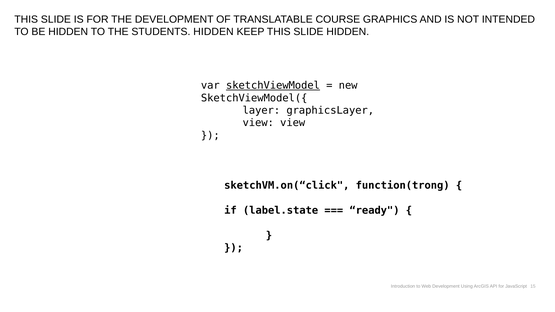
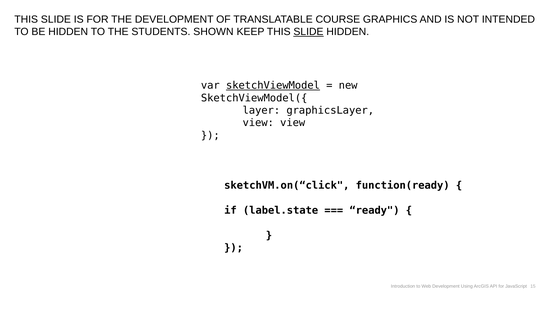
STUDENTS HIDDEN: HIDDEN -> SHOWN
SLIDE at (308, 32) underline: none -> present
function(trong: function(trong -> function(ready
